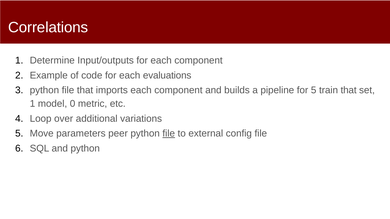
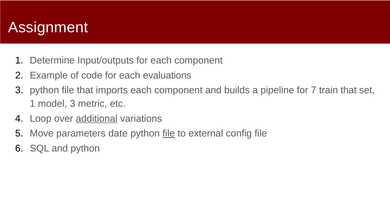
Correlations: Correlations -> Assignment
for 5: 5 -> 7
model 0: 0 -> 3
additional underline: none -> present
peer: peer -> date
